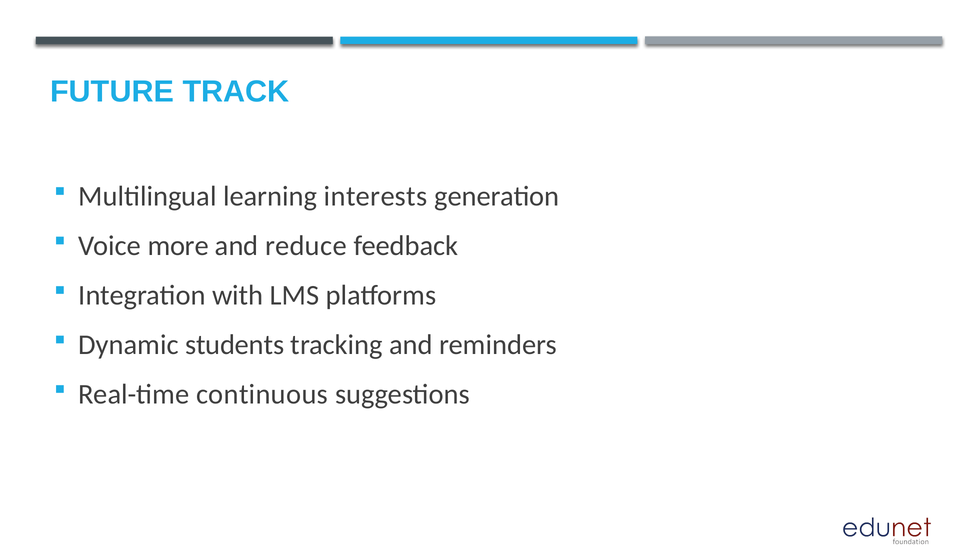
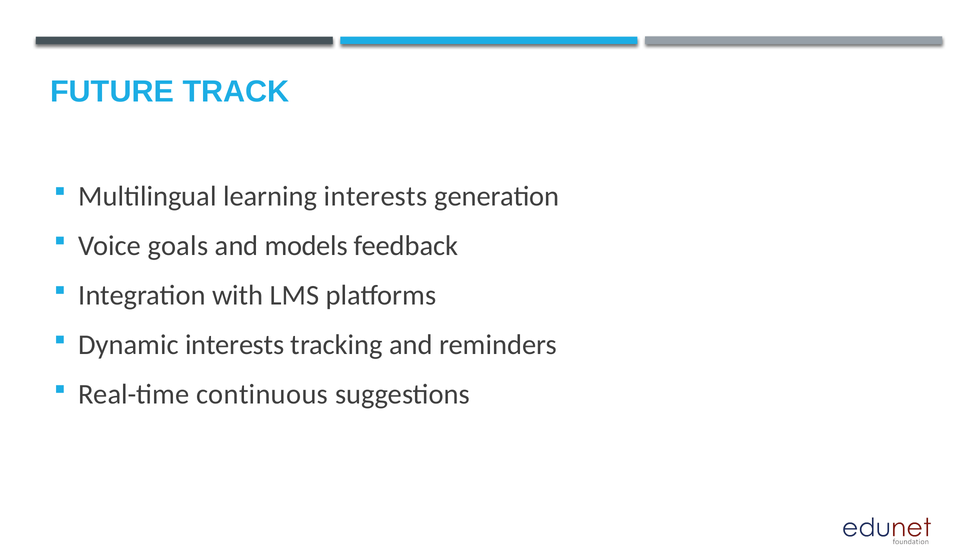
more: more -> goals
reduce: reduce -> models
Dynamic students: students -> interests
